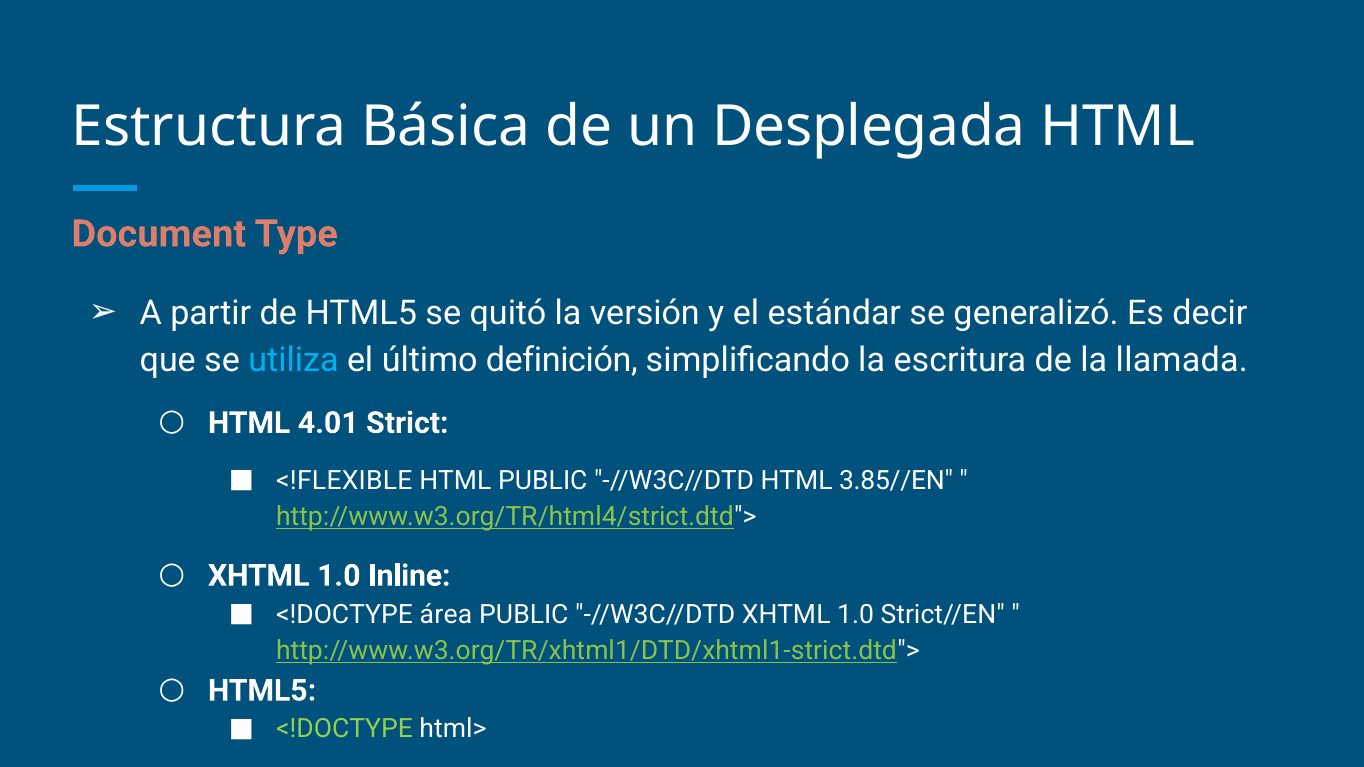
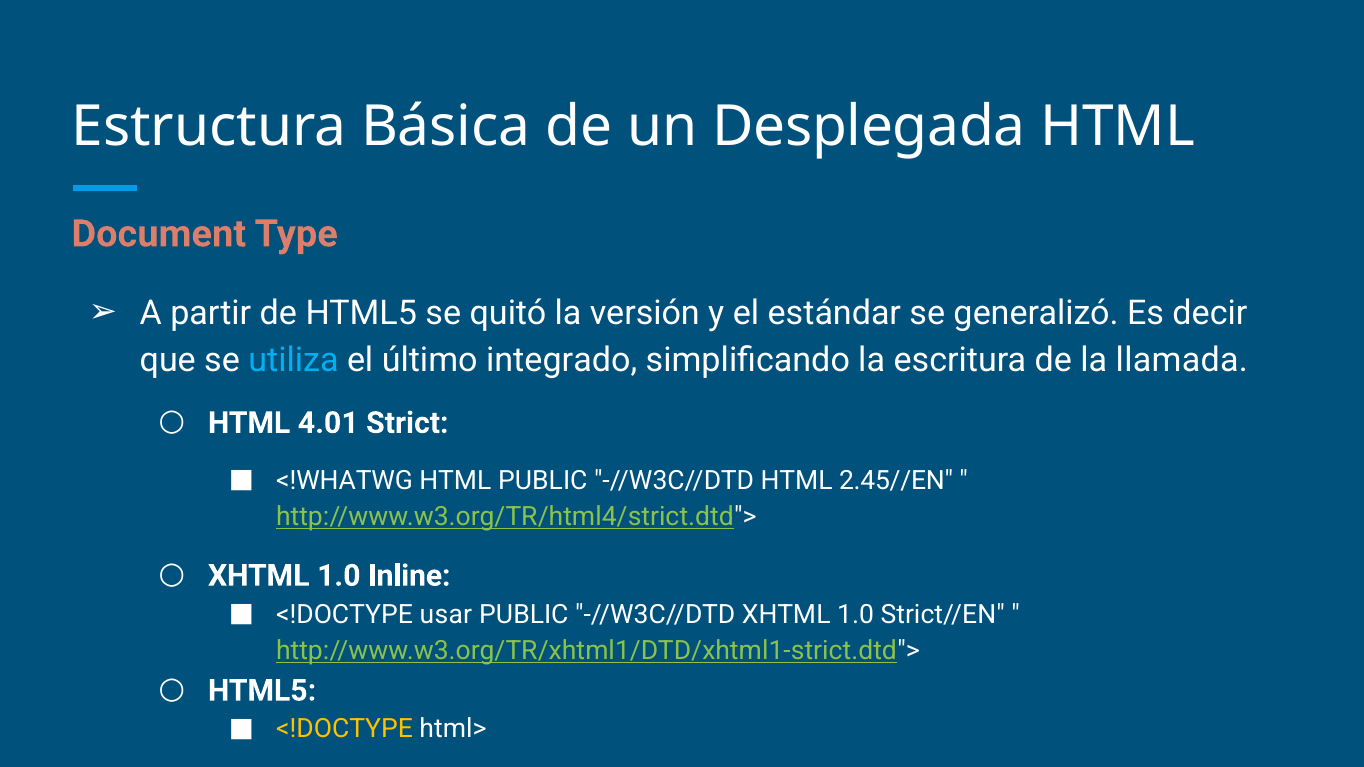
definición: definición -> integrado
<!FLEXIBLE: <!FLEXIBLE -> <!WHATWG
3.85//EN: 3.85//EN -> 2.45//EN
área: área -> usar
<!DOCTYPE at (345, 729) colour: light green -> yellow
